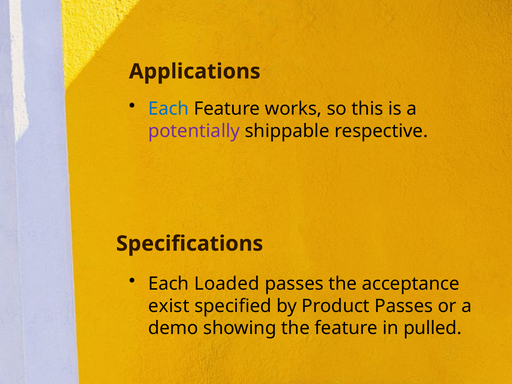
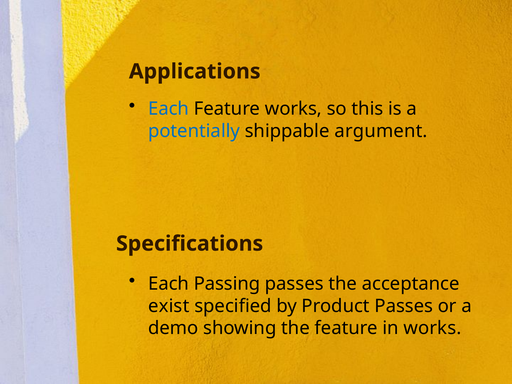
potentially colour: purple -> blue
respective: respective -> argument
Loaded: Loaded -> Passing
in pulled: pulled -> works
